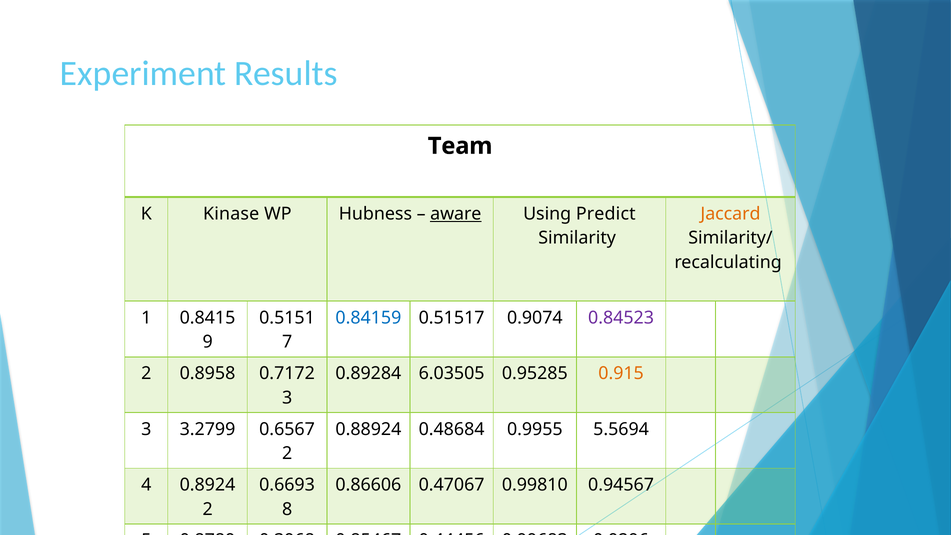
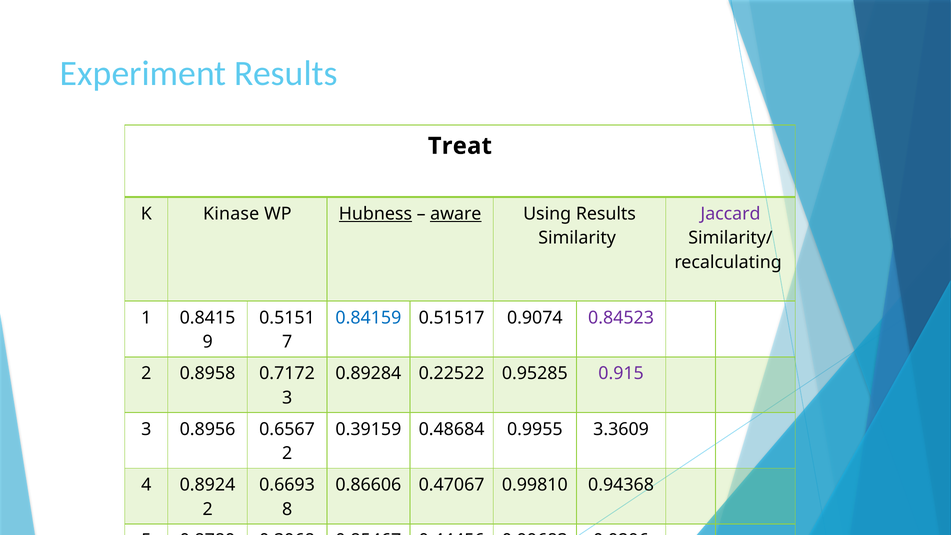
Team: Team -> Treat
Hubness underline: none -> present
Using Predict: Predict -> Results
Jaccard colour: orange -> purple
6.03505: 6.03505 -> 0.22522
0.915 colour: orange -> purple
3.2799: 3.2799 -> 0.8956
0.88924: 0.88924 -> 0.39159
5.5694: 5.5694 -> 3.3609
0.94567: 0.94567 -> 0.94368
